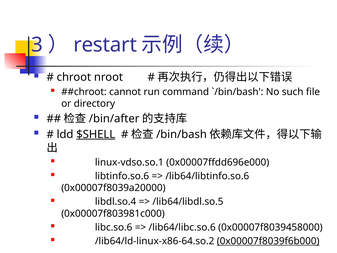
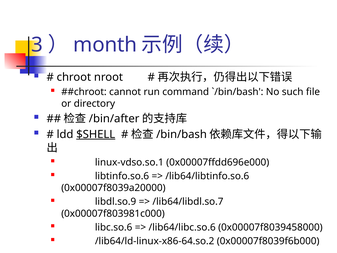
restart: restart -> month
libdl.so.4: libdl.so.4 -> libdl.so.9
/lib64/libdl.so.5: /lib64/libdl.so.5 -> /lib64/libdl.so.7
0x00007f8039f6b000 underline: present -> none
